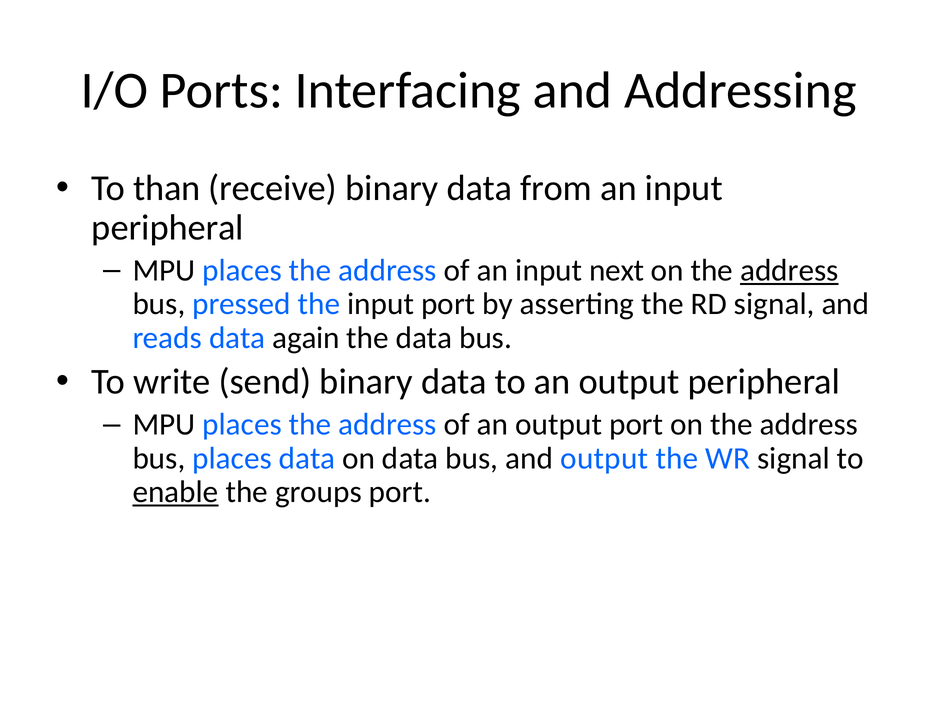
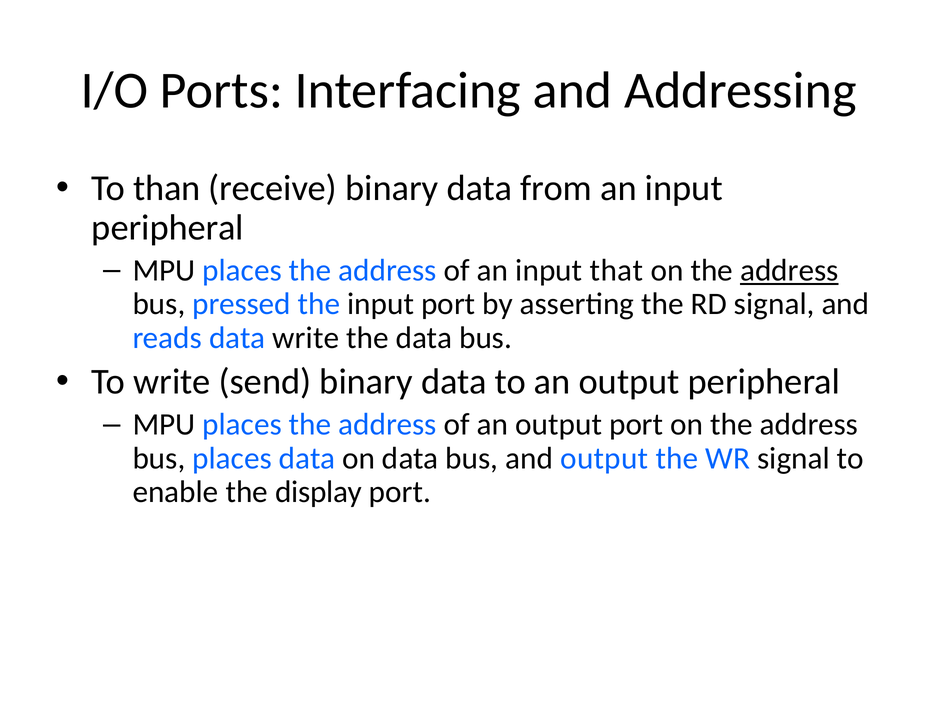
next: next -> that
data again: again -> write
enable underline: present -> none
groups: groups -> display
